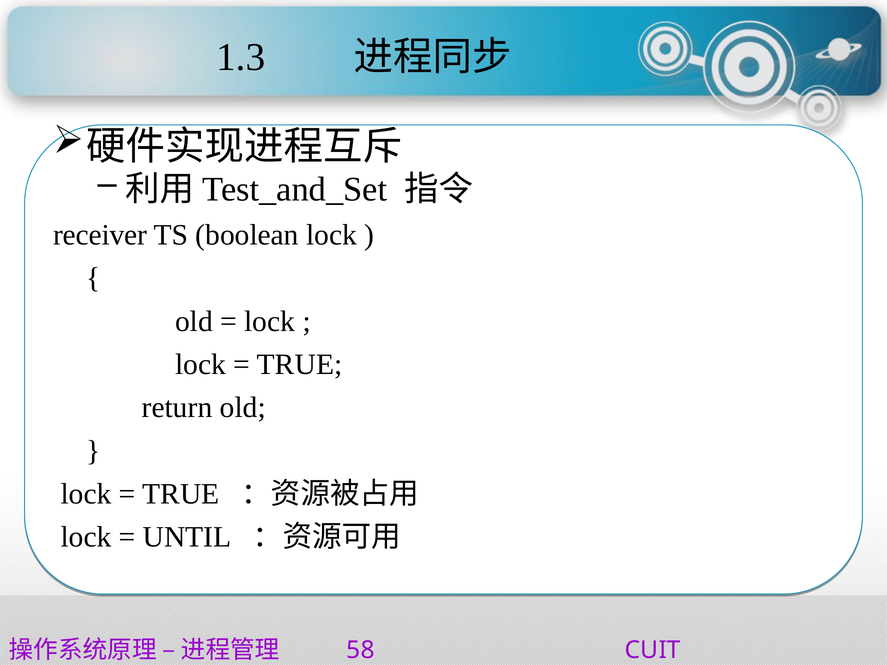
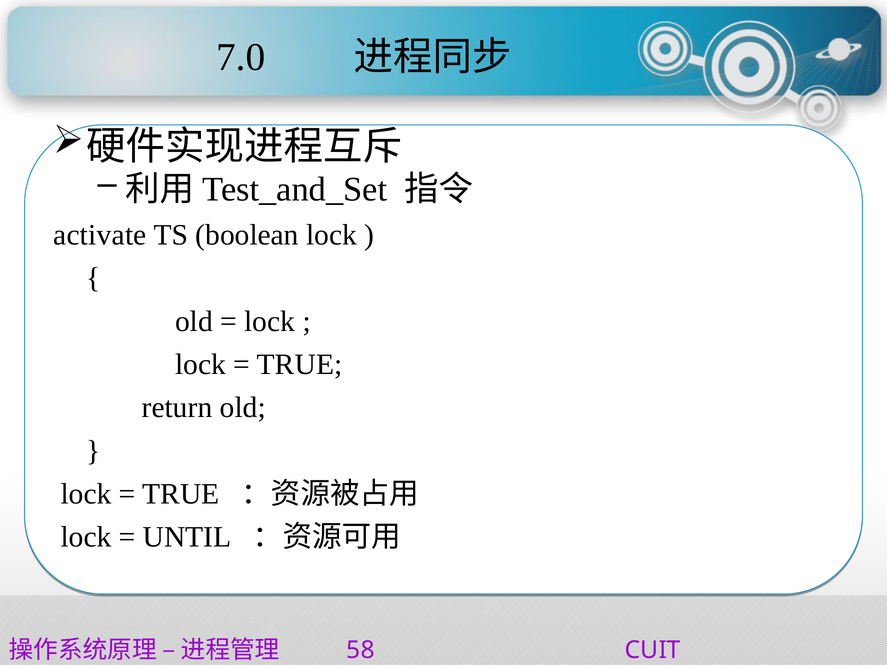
1.3: 1.3 -> 7.0
receiver: receiver -> activate
